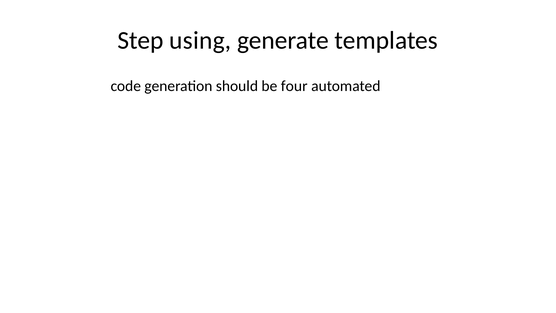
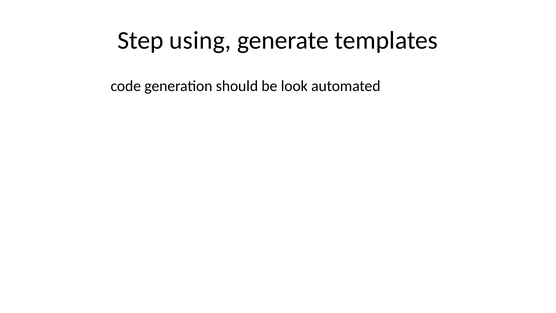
four: four -> look
